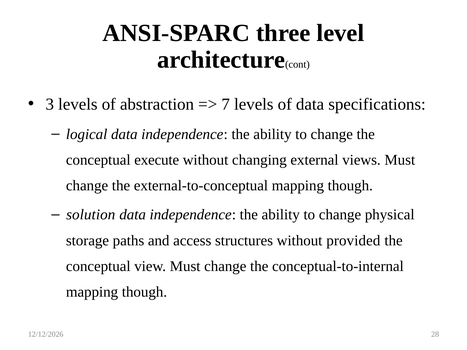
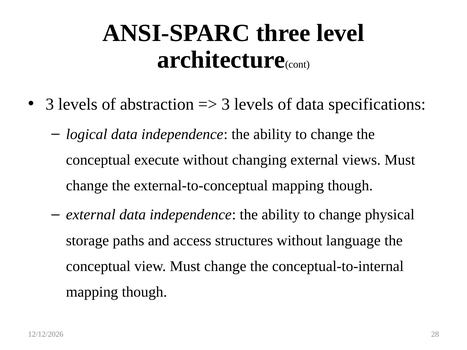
7 at (226, 104): 7 -> 3
solution at (91, 215): solution -> external
provided: provided -> language
